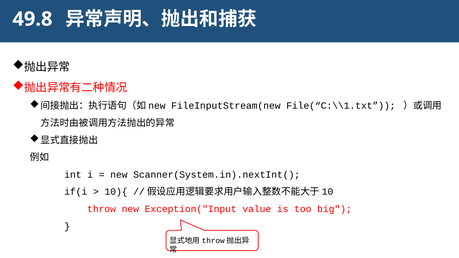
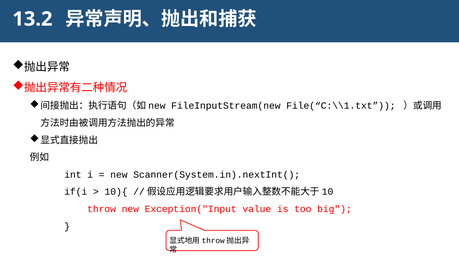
49.8: 49.8 -> 13.2
